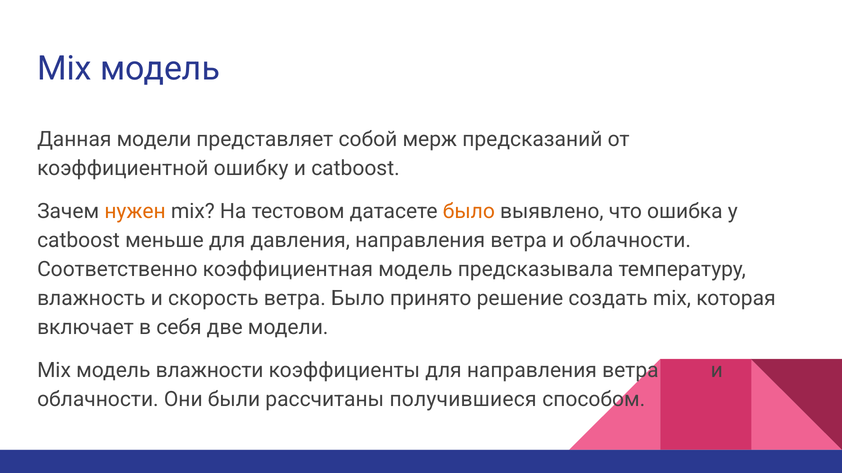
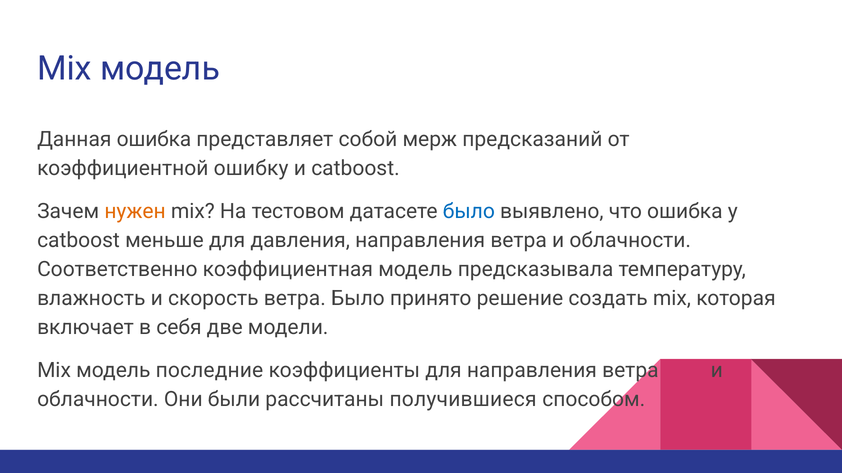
Данная модели: модели -> ошибка
было at (469, 212) colour: orange -> blue
влажности: влажности -> последние
